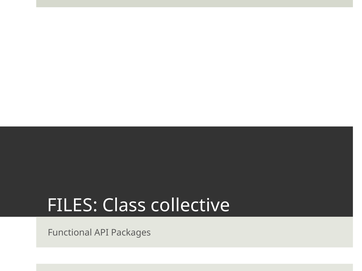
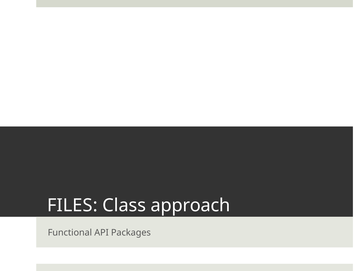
collective: collective -> approach
